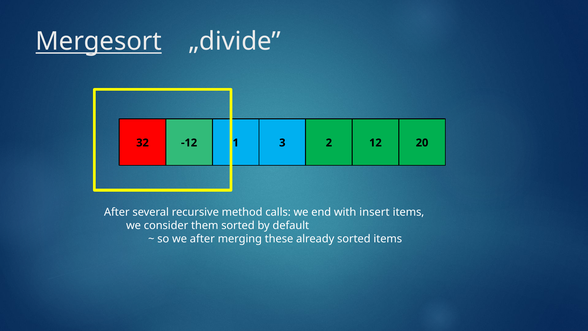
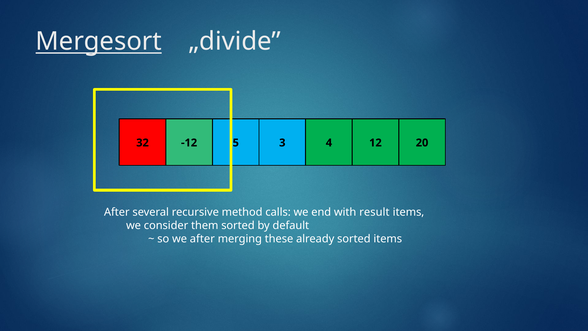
1: 1 -> 5
2: 2 -> 4
insert: insert -> result
